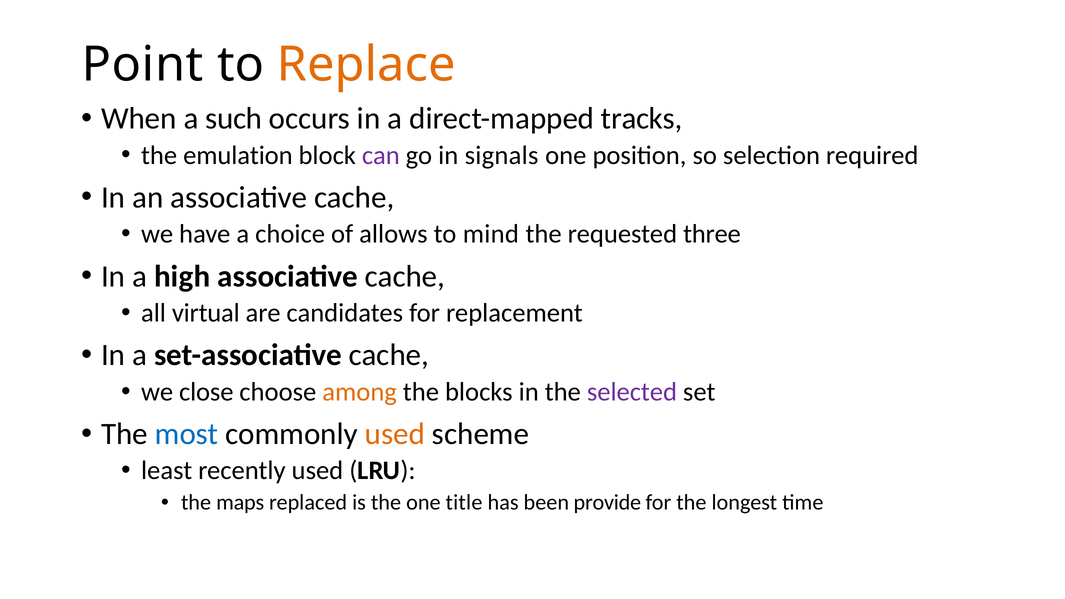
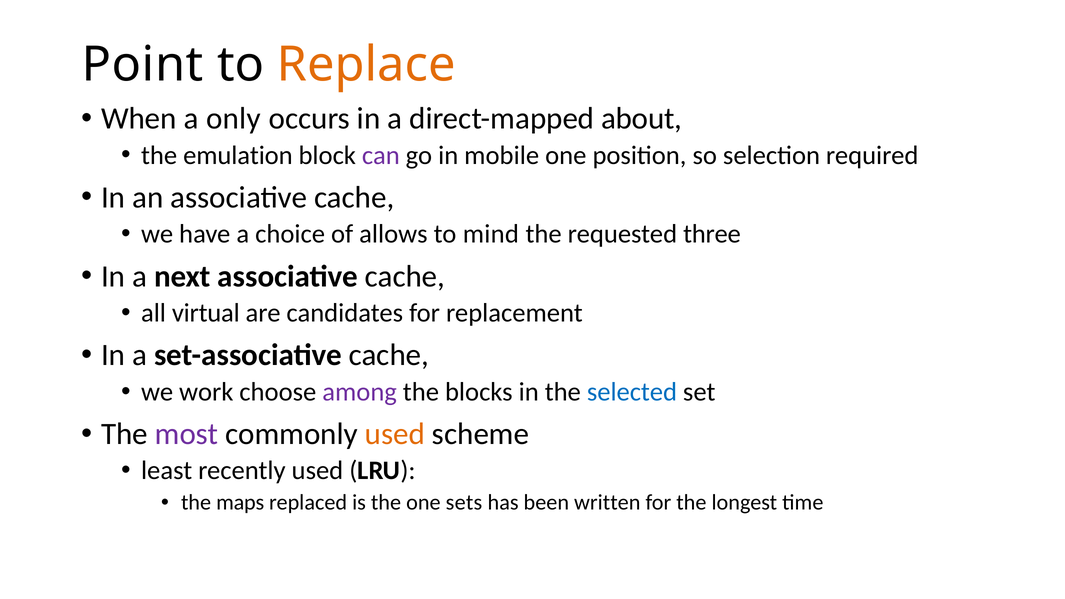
such: such -> only
tracks: tracks -> about
signals: signals -> mobile
high: high -> next
close: close -> work
among colour: orange -> purple
selected colour: purple -> blue
most colour: blue -> purple
title: title -> sets
provide: provide -> written
